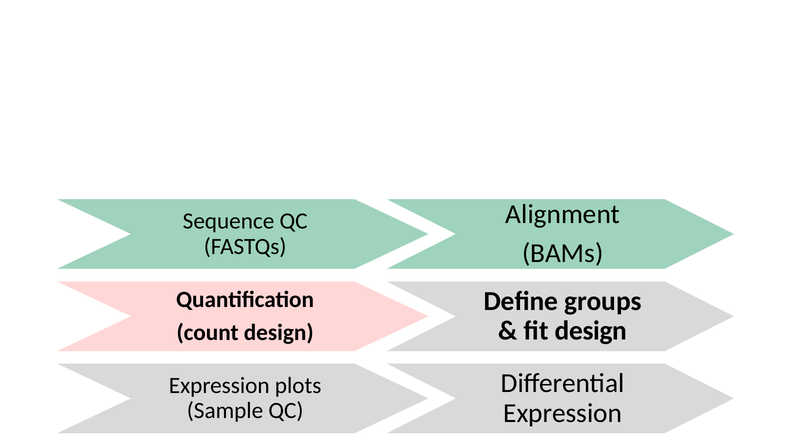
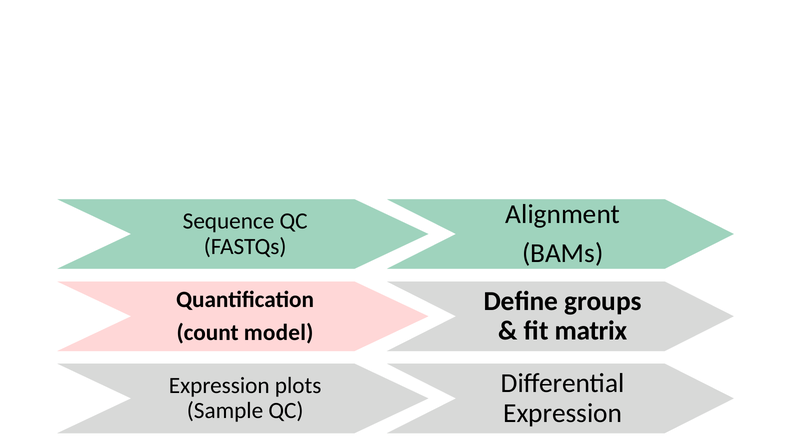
fit design: design -> matrix
count design: design -> model
